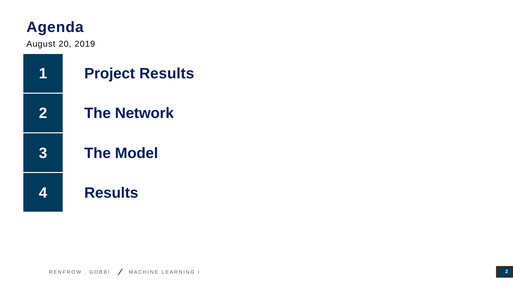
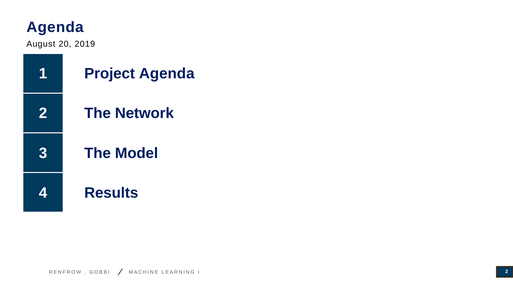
Project Results: Results -> Agenda
